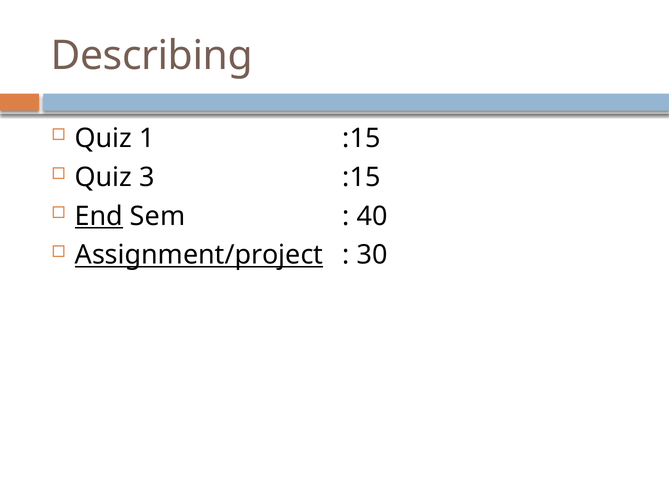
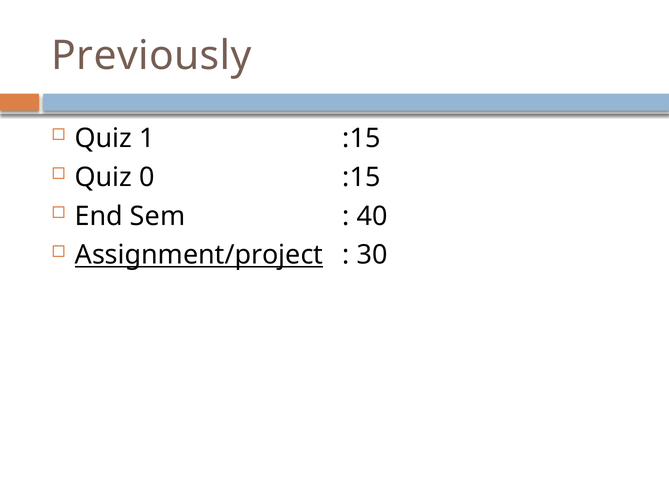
Describing: Describing -> Previously
3: 3 -> 0
End underline: present -> none
